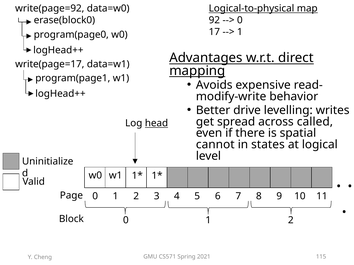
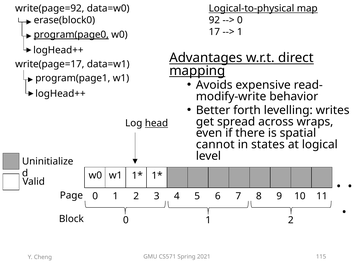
program(page0 underline: none -> present
drive: drive -> forth
called: called -> wraps
